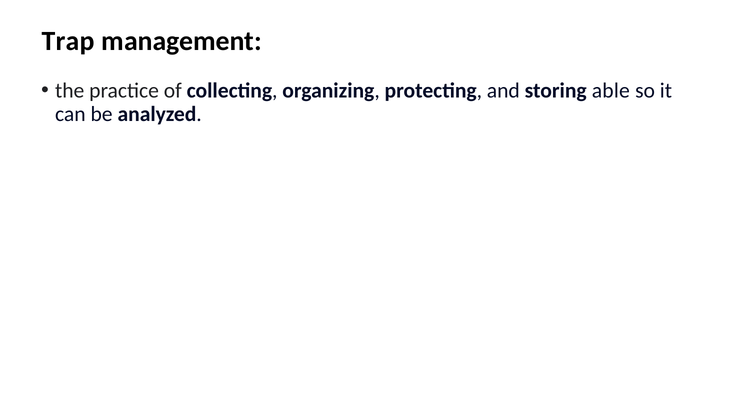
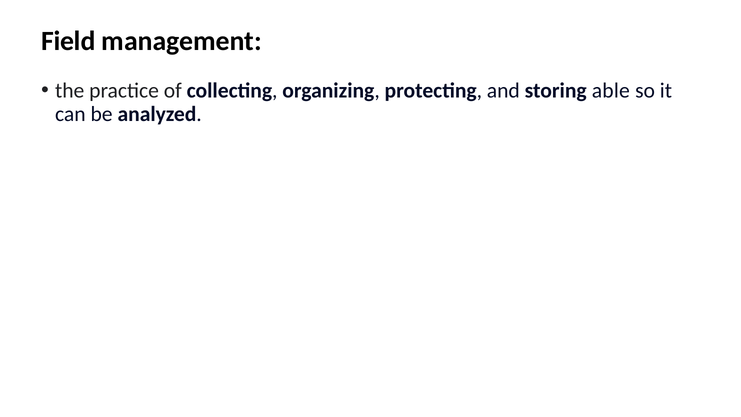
Trap: Trap -> Field
